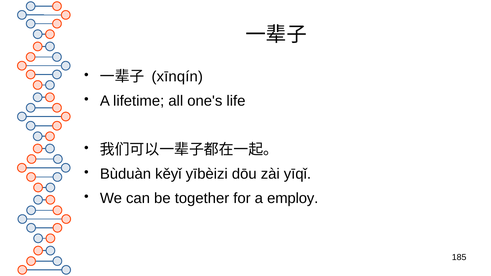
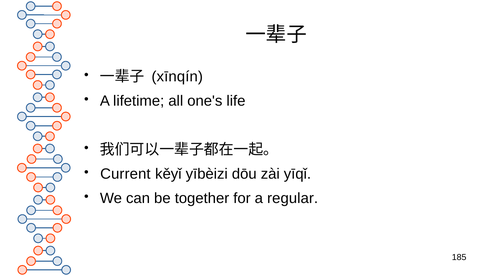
Bùduàn: Bùduàn -> Current
employ: employ -> regular
